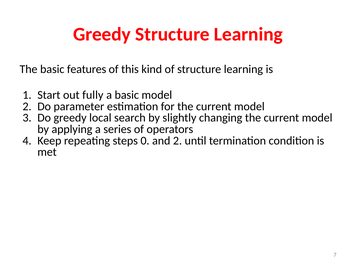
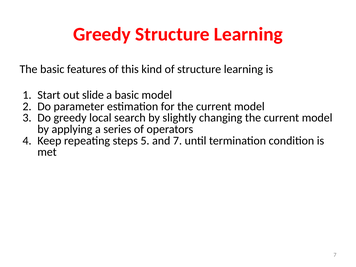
fully: fully -> slide
0: 0 -> 5
and 2: 2 -> 7
